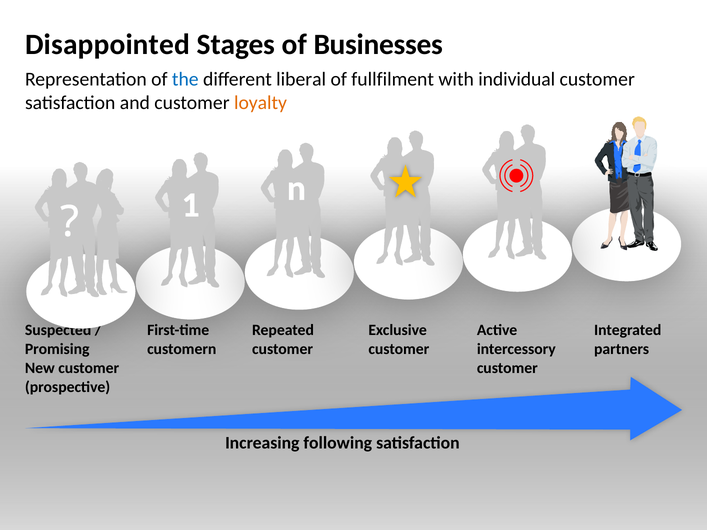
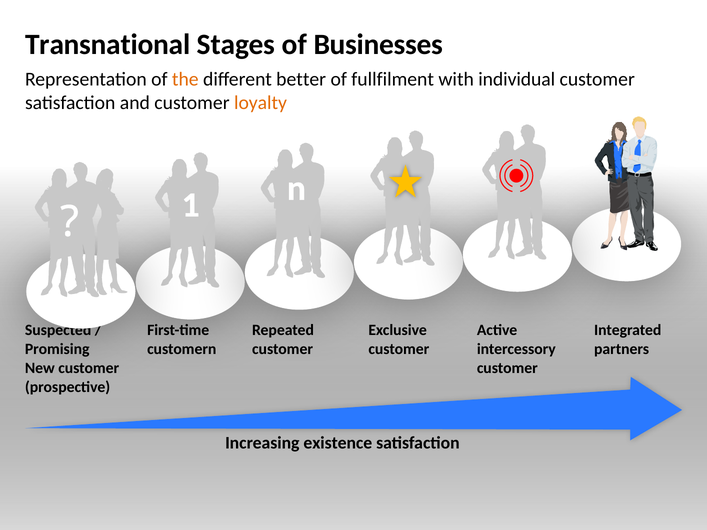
Disappointed: Disappointed -> Transnational
the colour: blue -> orange
liberal: liberal -> better
following: following -> existence
